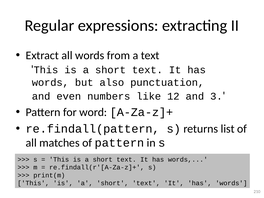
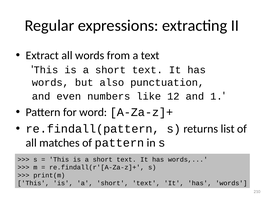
3: 3 -> 1
